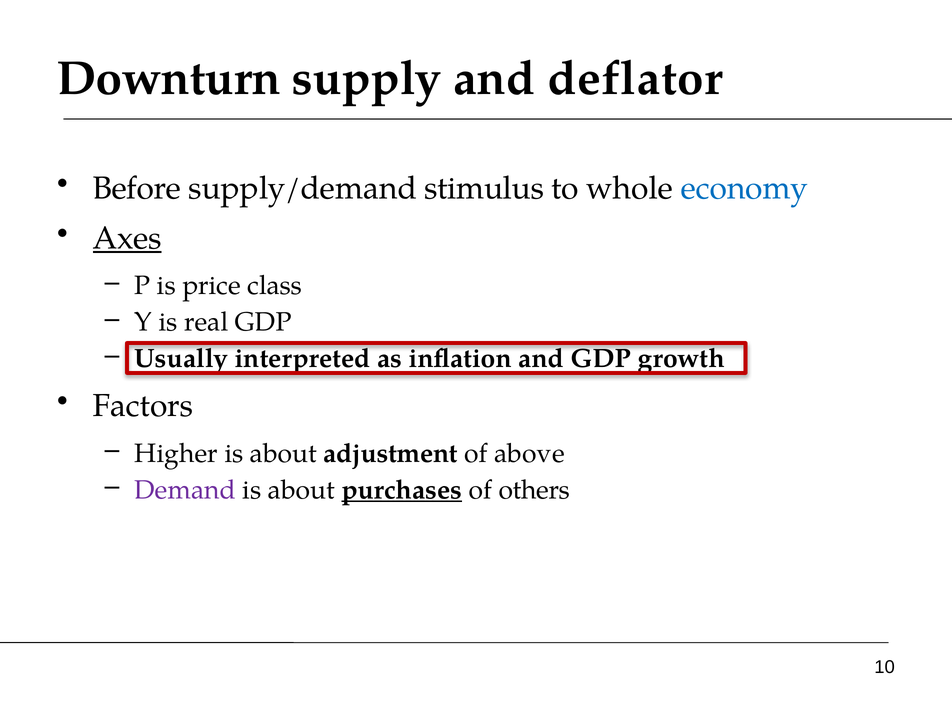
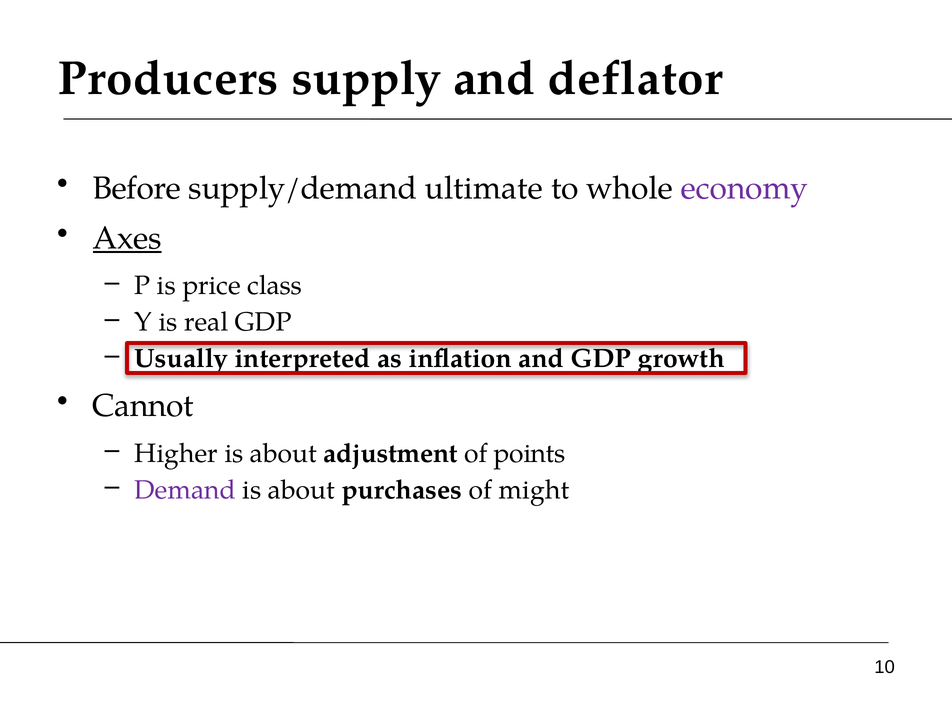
Downturn: Downturn -> Producers
stimulus: stimulus -> ultimate
economy colour: blue -> purple
Factors: Factors -> Cannot
above: above -> points
purchases underline: present -> none
others: others -> might
